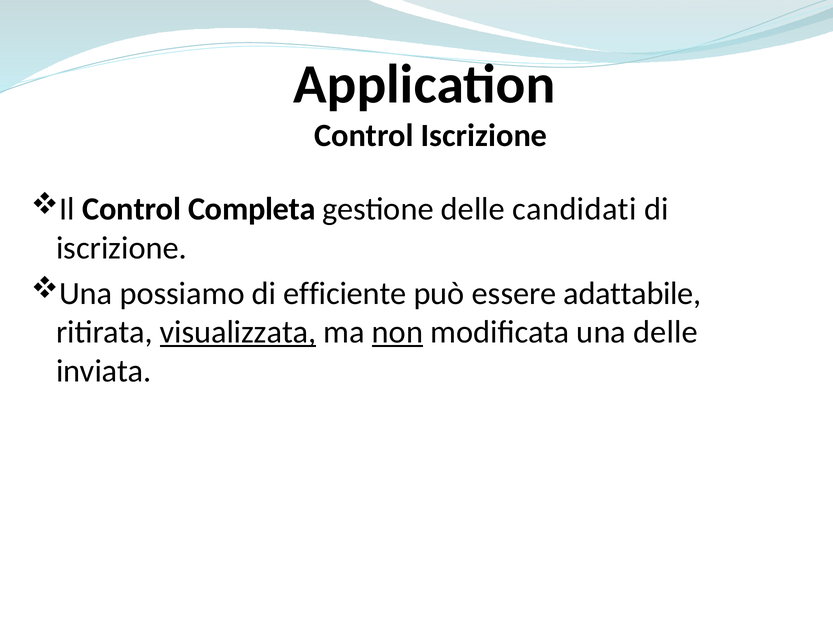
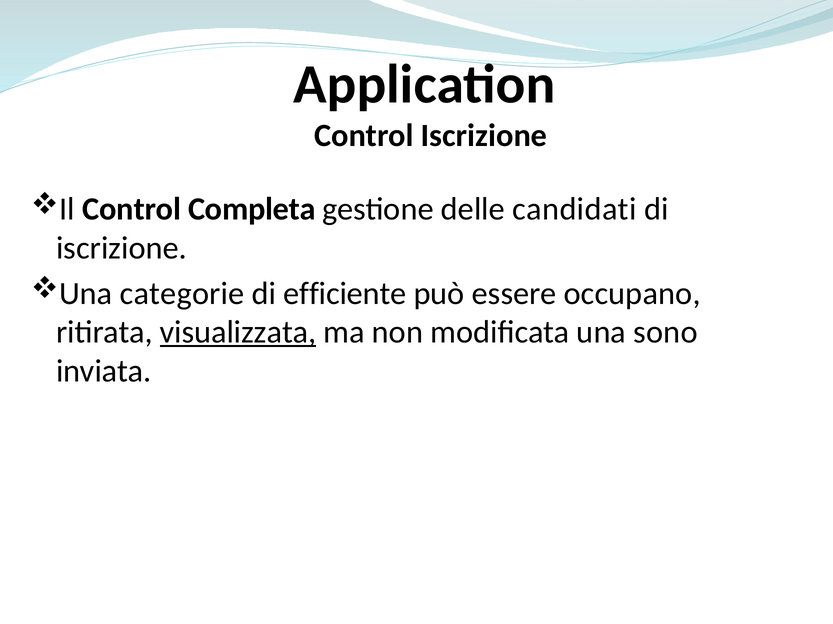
possiamo: possiamo -> categorie
adattabile: adattabile -> occupano
non underline: present -> none
una delle: delle -> sono
